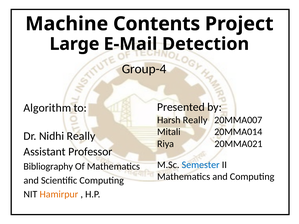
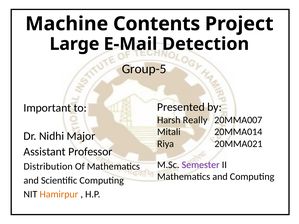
Group-4: Group-4 -> Group-5
Algorithm: Algorithm -> Important
Nidhi Really: Really -> Major
Semester colour: blue -> purple
Bibliography: Bibliography -> Distribution
